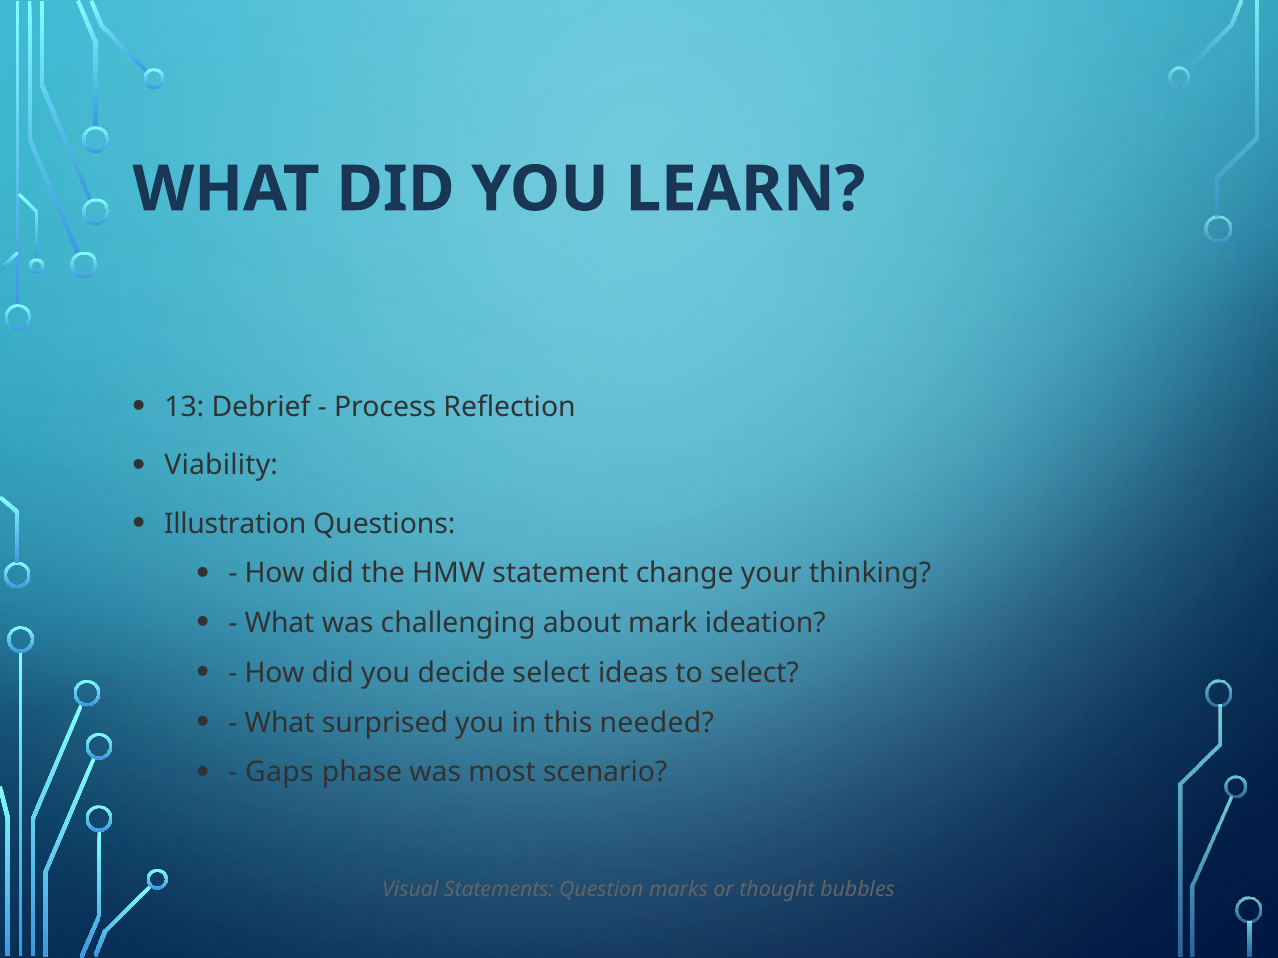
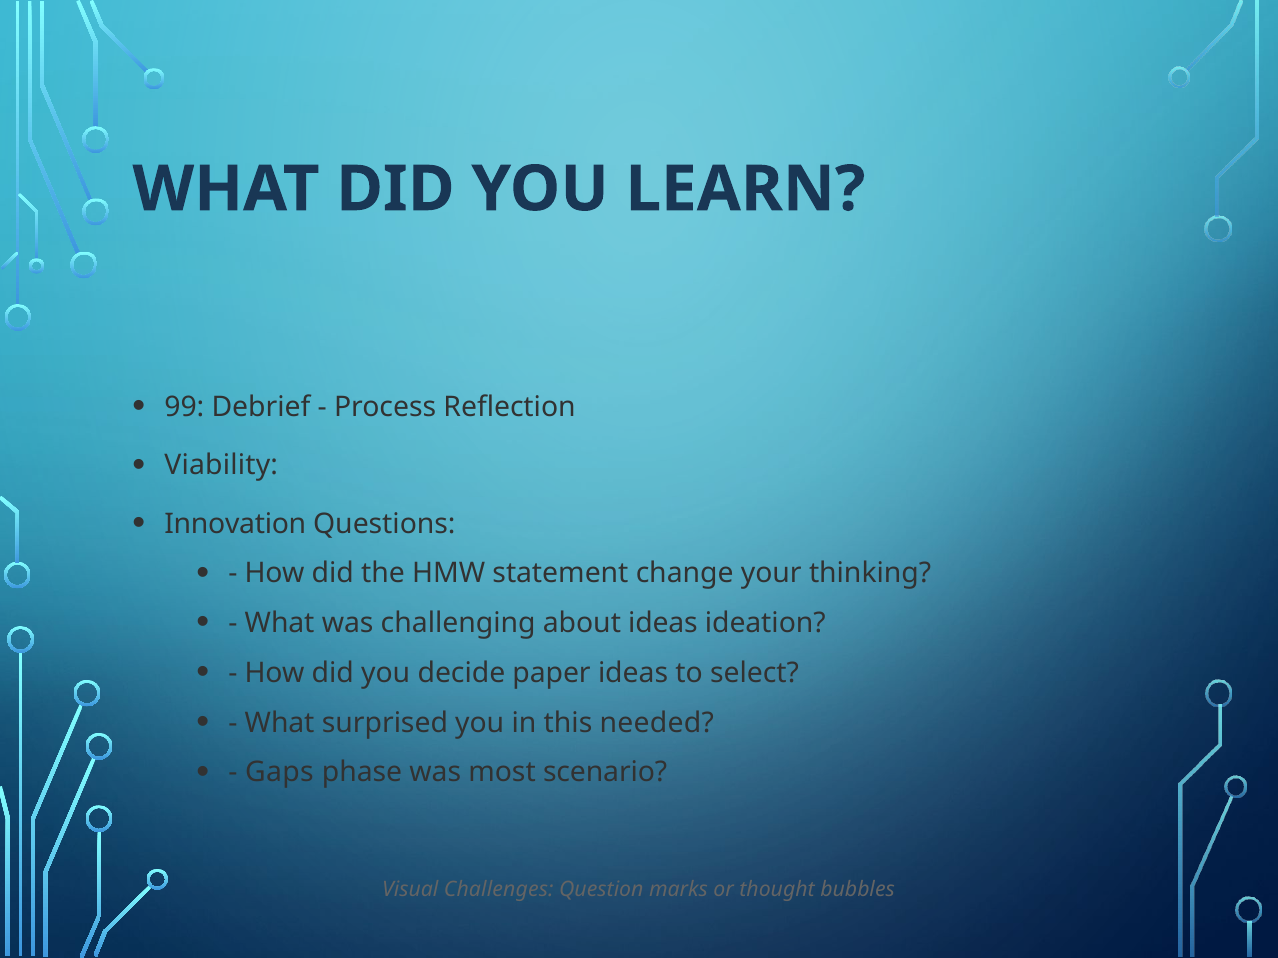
13: 13 -> 99
Illustration: Illustration -> Innovation
about mark: mark -> ideas
decide select: select -> paper
Statements: Statements -> Challenges
